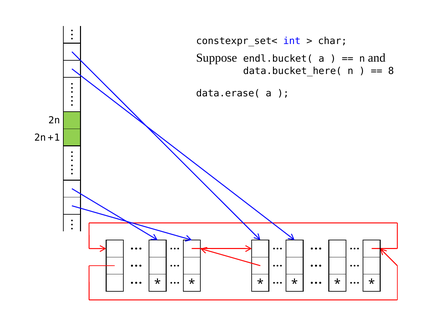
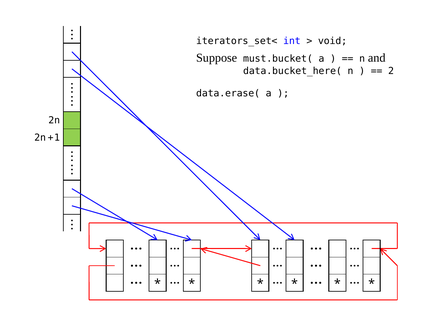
constexpr_set<: constexpr_set< -> iterators_set<
char: char -> void
endl.bucket(: endl.bucket( -> must.bucket(
8: 8 -> 2
